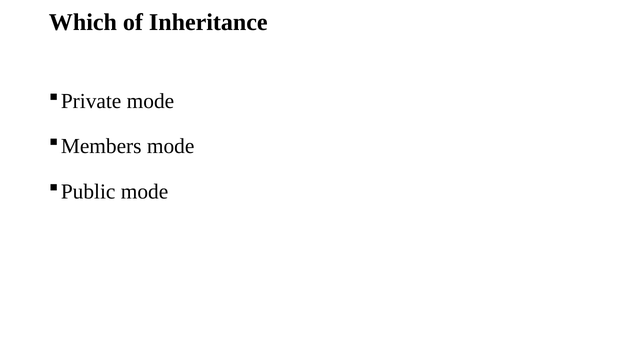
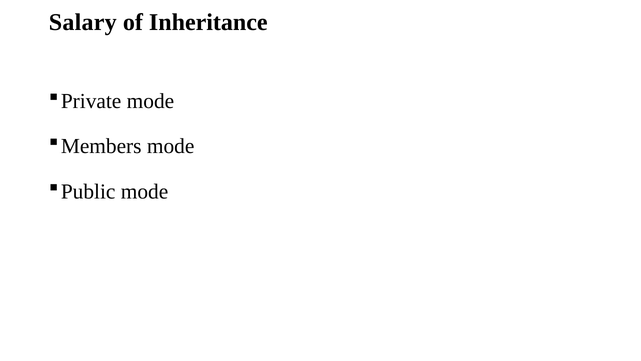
Which: Which -> Salary
